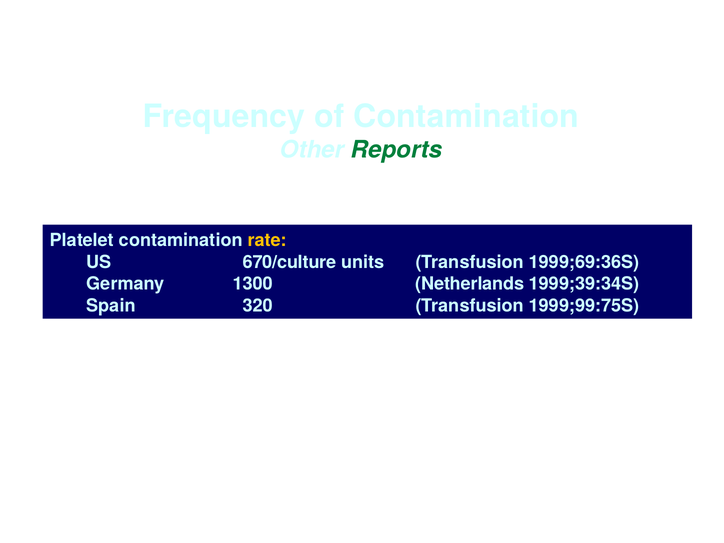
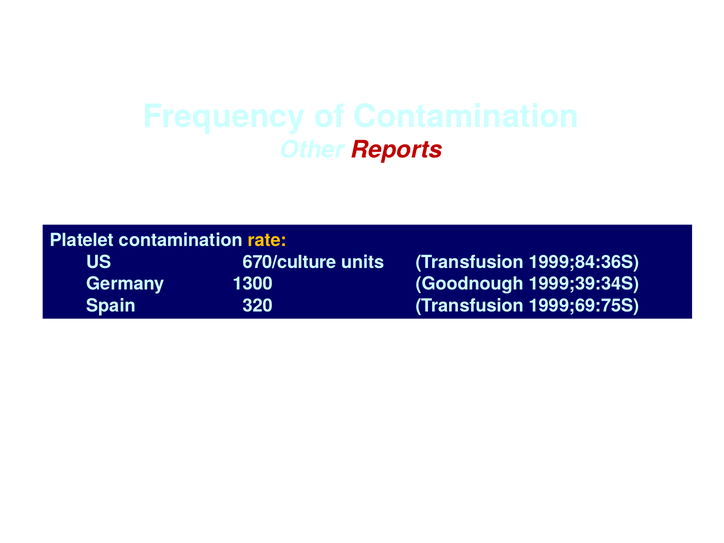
Reports colour: green -> red
1999;69:36S: 1999;69:36S -> 1999;84:36S
Netherlands: Netherlands -> Goodnough
1999;99:75S: 1999;99:75S -> 1999;69:75S
